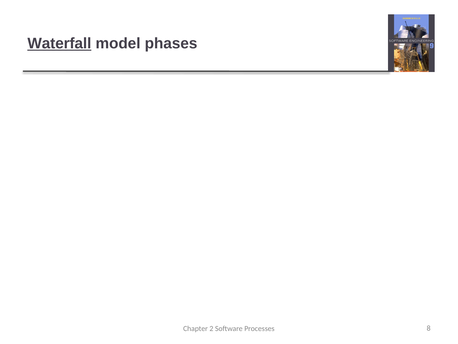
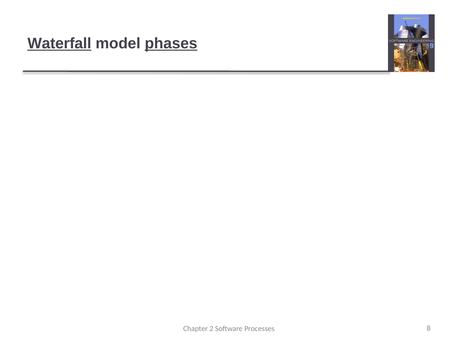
phases at (171, 43) underline: none -> present
